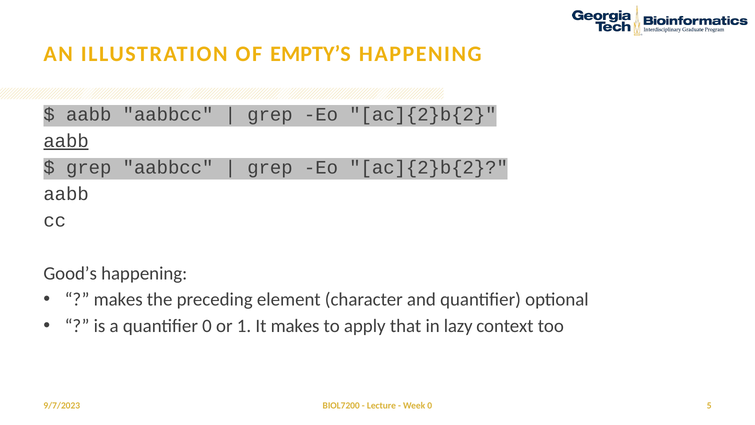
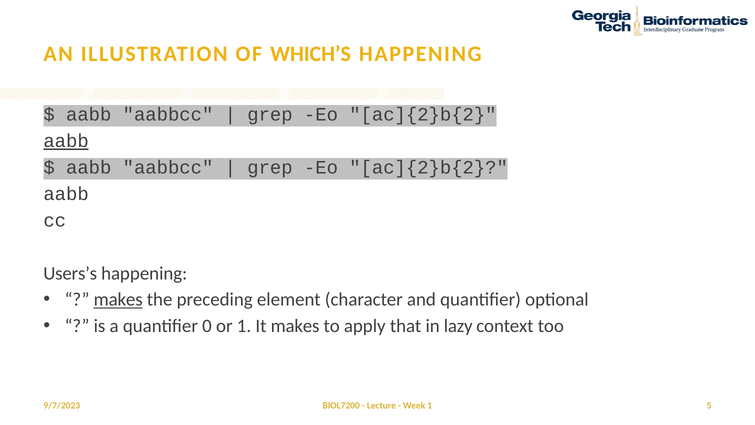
EMPTY’S: EMPTY’S -> WHICH’S
grep at (89, 167): grep -> aabb
Good’s: Good’s -> Users’s
makes at (118, 299) underline: none -> present
Week 0: 0 -> 1
